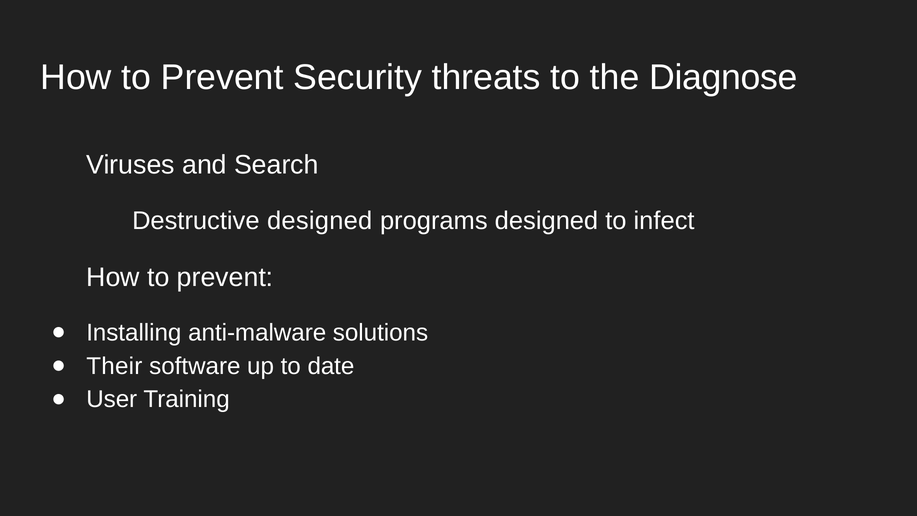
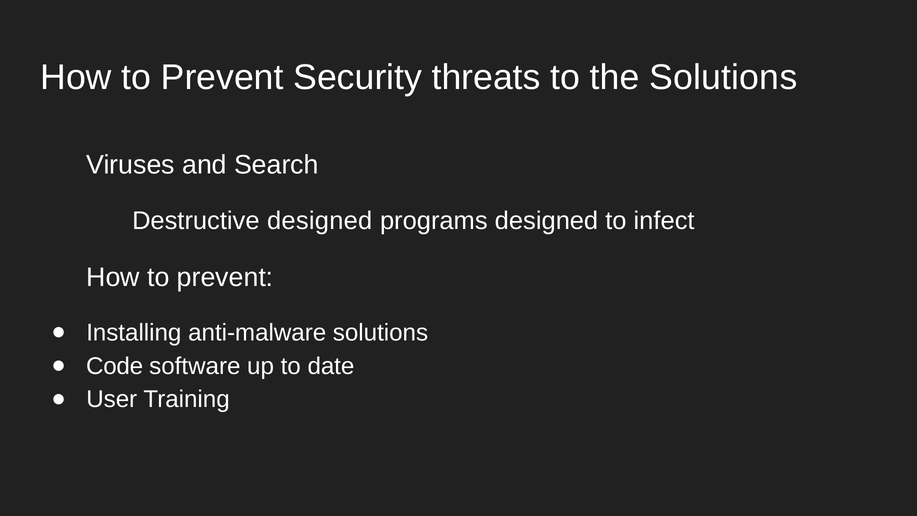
the Diagnose: Diagnose -> Solutions
Their: Their -> Code
